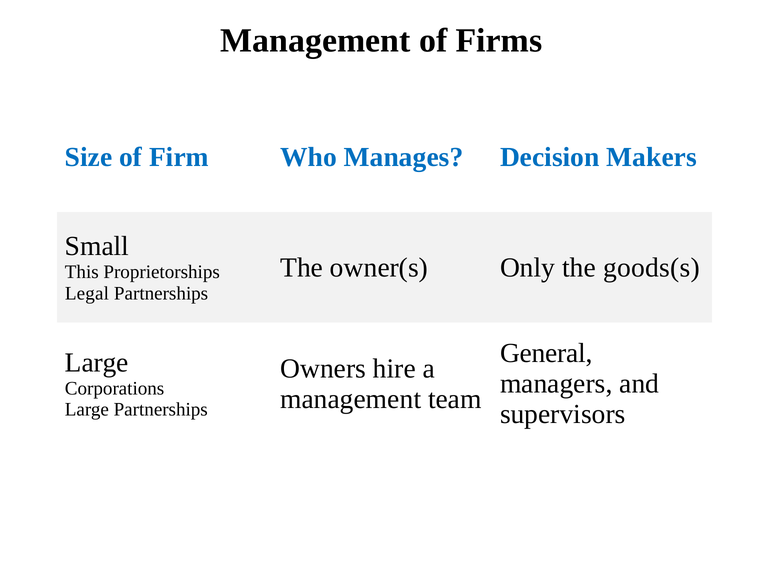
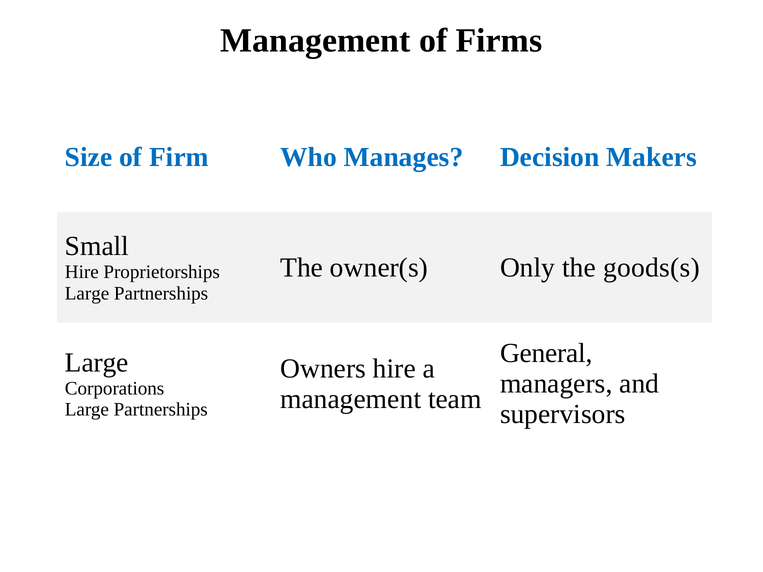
This at (82, 272): This -> Hire
Legal at (87, 293): Legal -> Large
